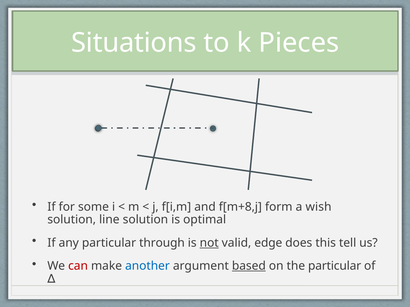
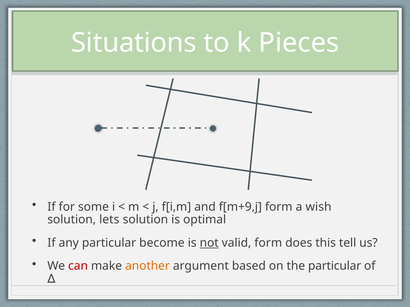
f[m+8,j: f[m+8,j -> f[m+9,j
line: line -> lets
through: through -> become
valid edge: edge -> form
another colour: blue -> orange
based underline: present -> none
